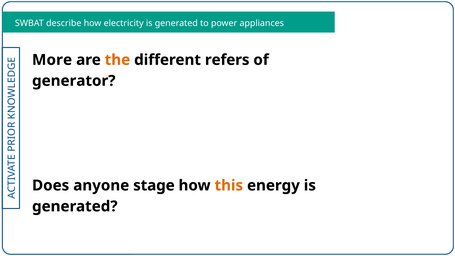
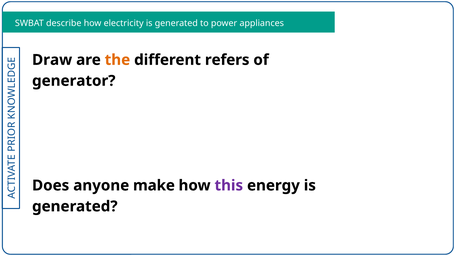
More: More -> Draw
stage: stage -> make
this colour: orange -> purple
